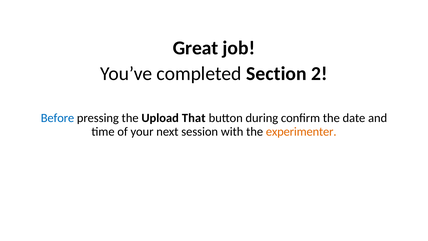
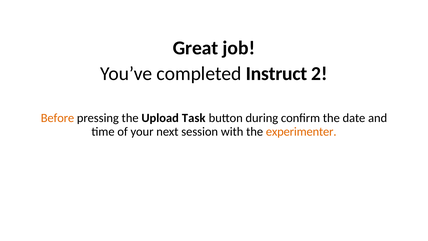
Section: Section -> Instruct
Before colour: blue -> orange
That: That -> Task
